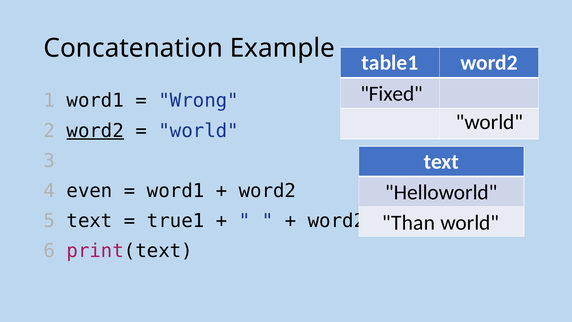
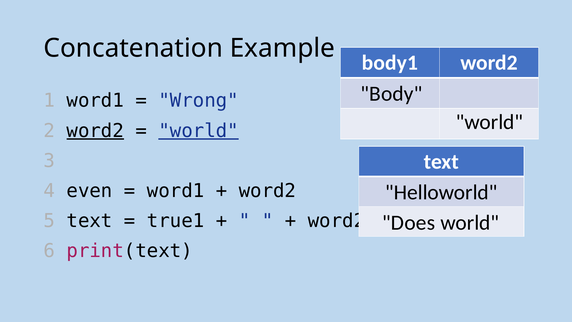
table1: table1 -> body1
Fixed: Fixed -> Body
world at (199, 131) underline: none -> present
Than: Than -> Does
